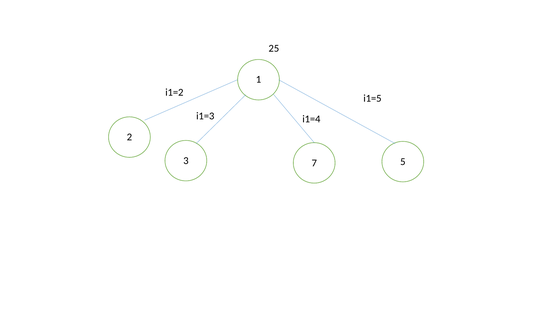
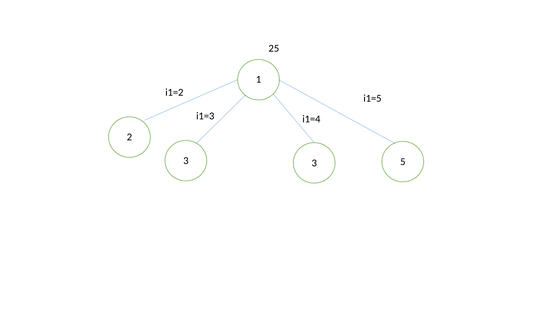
3 7: 7 -> 3
